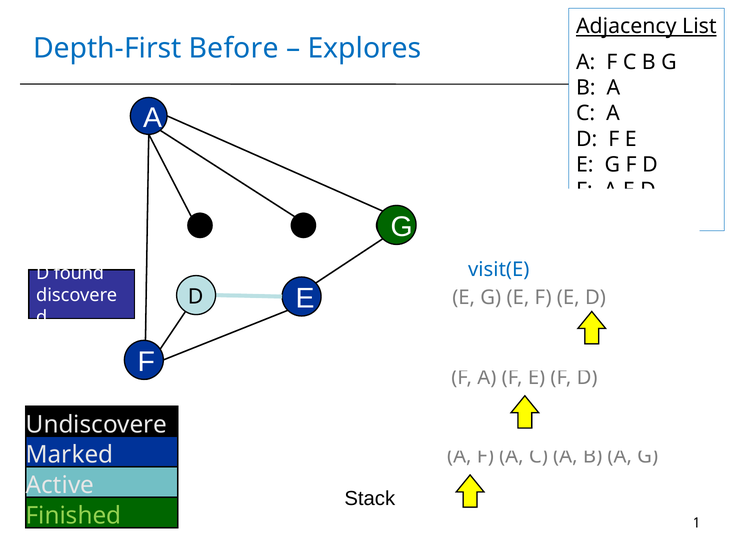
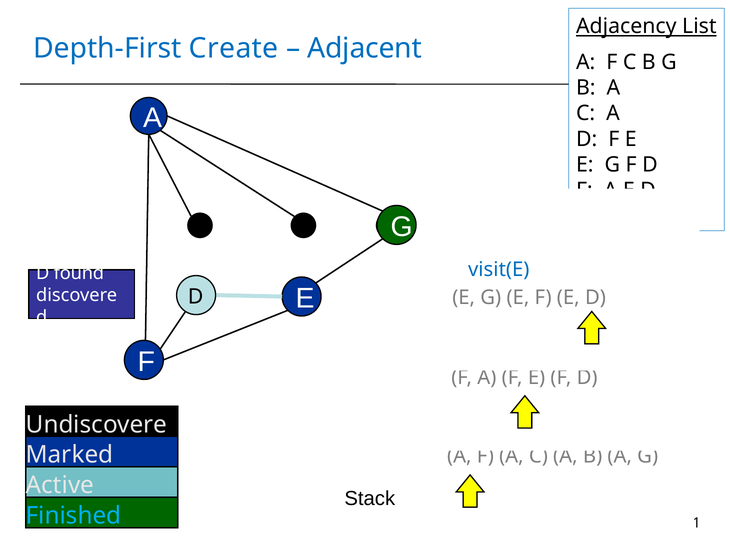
Before: Before -> Create
Explores: Explores -> Adjacent
Finished colour: light green -> light blue
